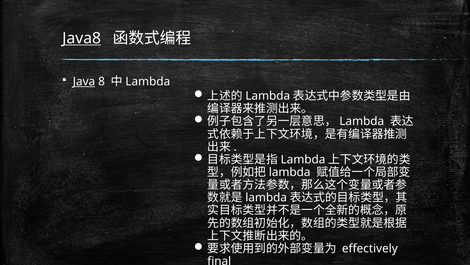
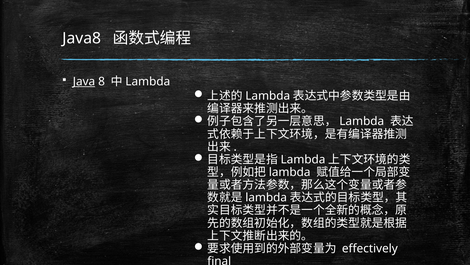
Java8 underline: present -> none
